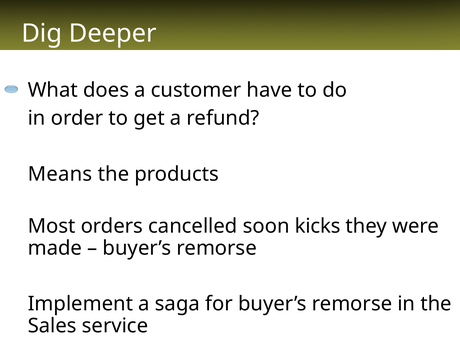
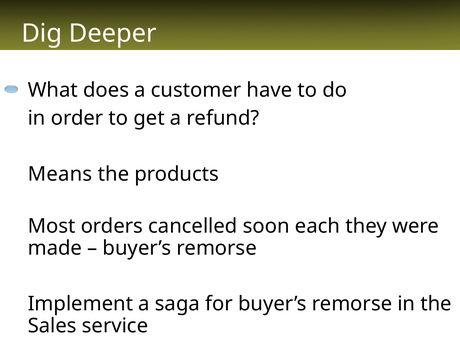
kicks: kicks -> each
